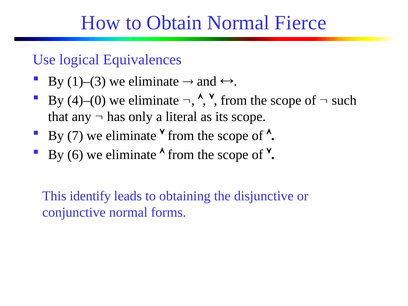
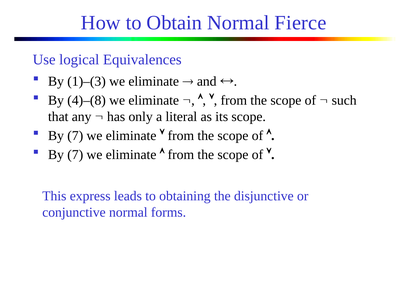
4)–(0: 4)–(0 -> 4)–(8
6 at (75, 155): 6 -> 7
identify: identify -> express
